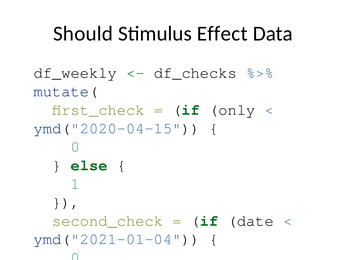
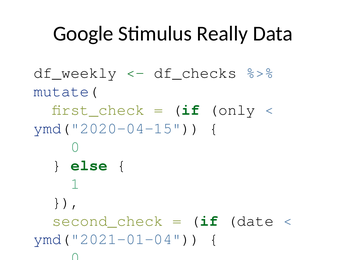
Should: Should -> Google
Effect: Effect -> Really
